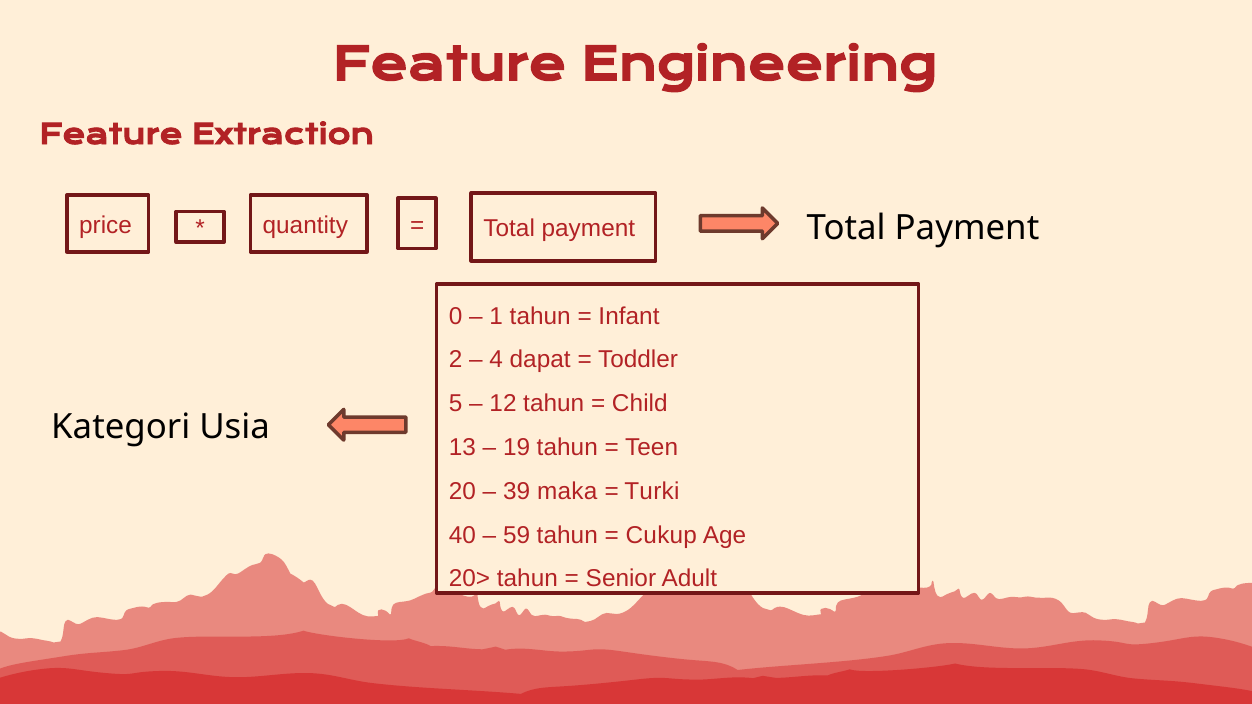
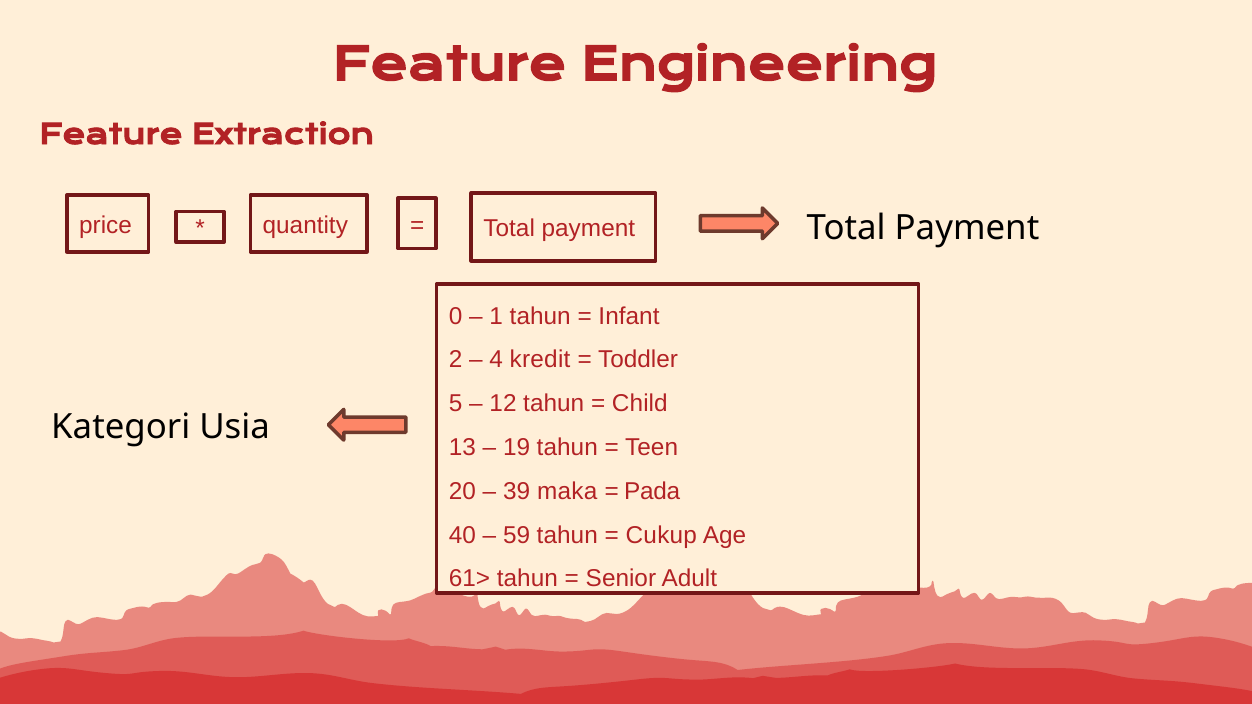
dapat: dapat -> kredit
Turki: Turki -> Pada
20>: 20> -> 61>
